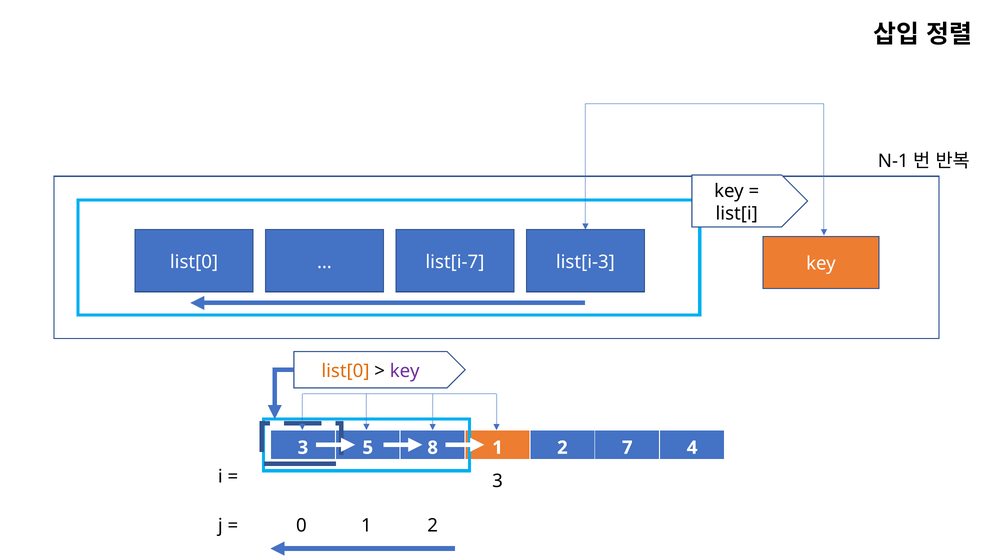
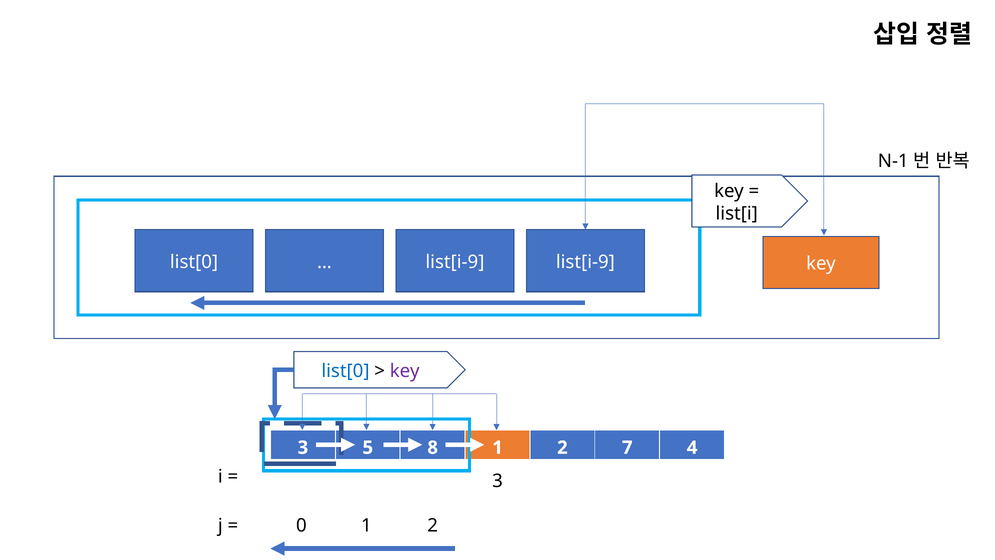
list[i-7 at (455, 262): list[i-7 -> list[i-9
list[i-3 at (585, 262): list[i-3 -> list[i-9
list[0 at (345, 371) colour: orange -> blue
